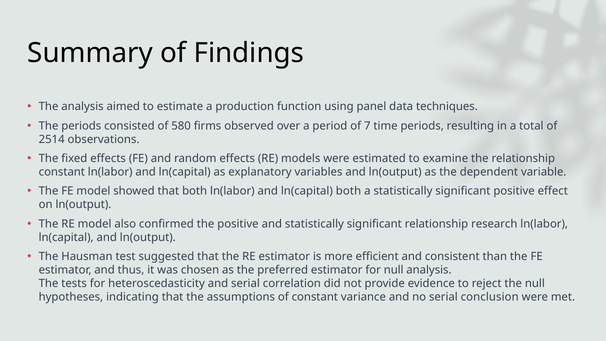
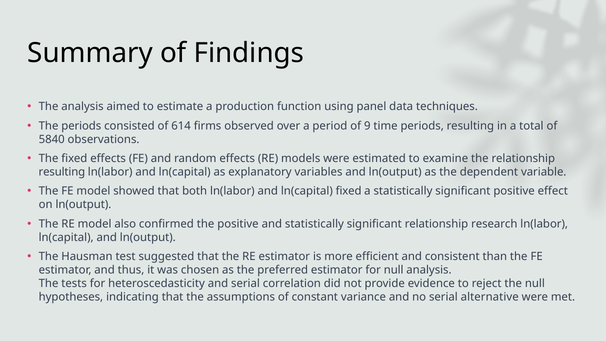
580: 580 -> 614
7: 7 -> 9
2514: 2514 -> 5840
constant at (62, 172): constant -> resulting
ln(capital both: both -> fixed
conclusion: conclusion -> alternative
